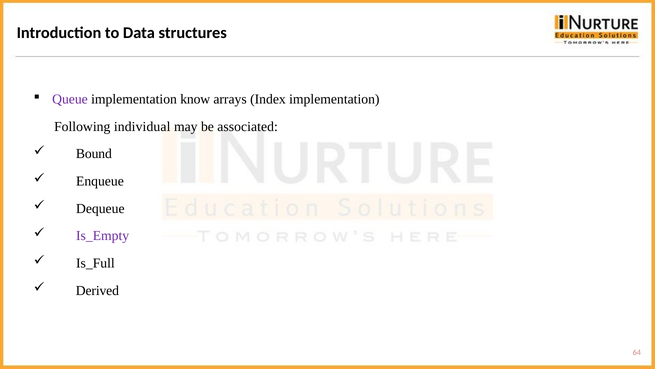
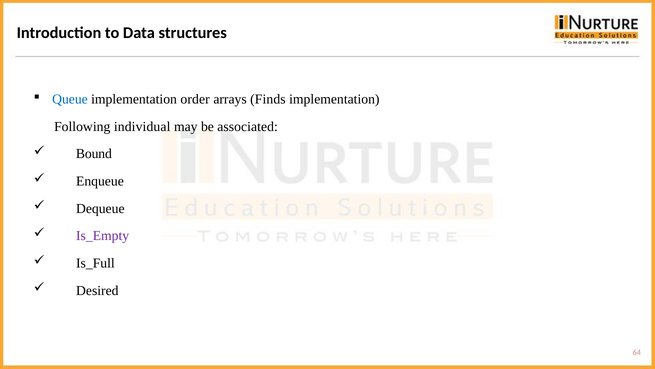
Queue colour: purple -> blue
know: know -> order
Index: Index -> Finds
Derived: Derived -> Desired
